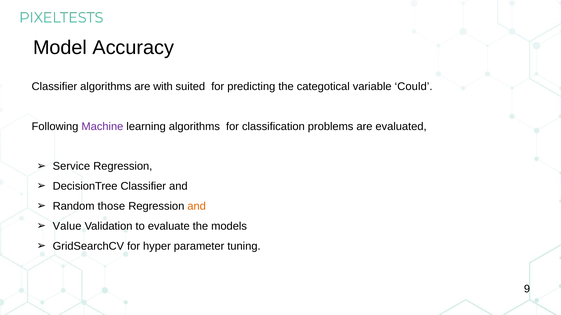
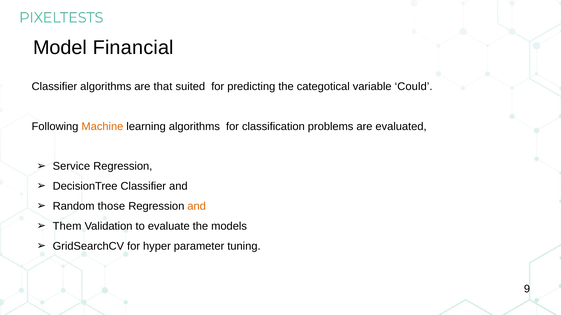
Accuracy: Accuracy -> Financial
with: with -> that
Machine colour: purple -> orange
Value: Value -> Them
